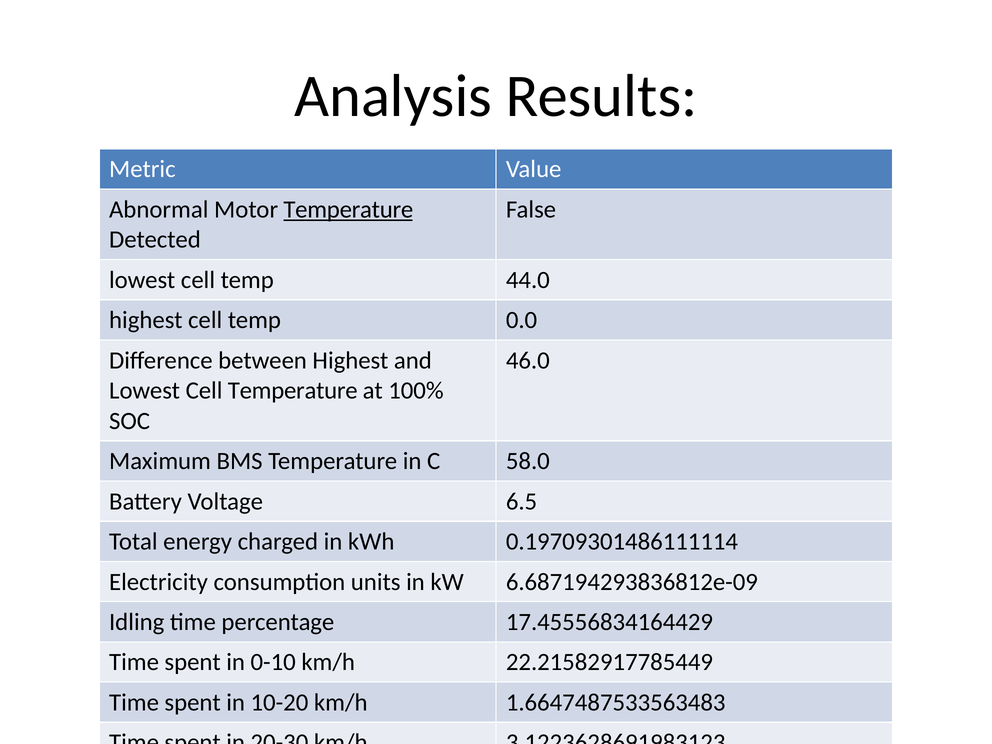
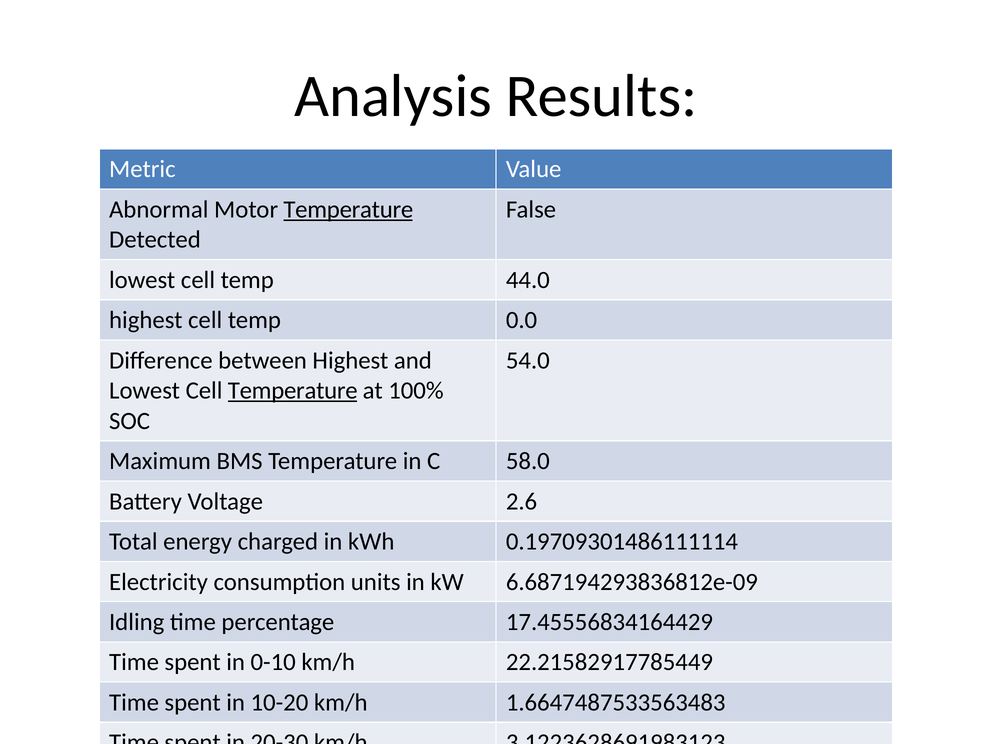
46.0: 46.0 -> 54.0
Temperature at (293, 391) underline: none -> present
6.5: 6.5 -> 2.6
